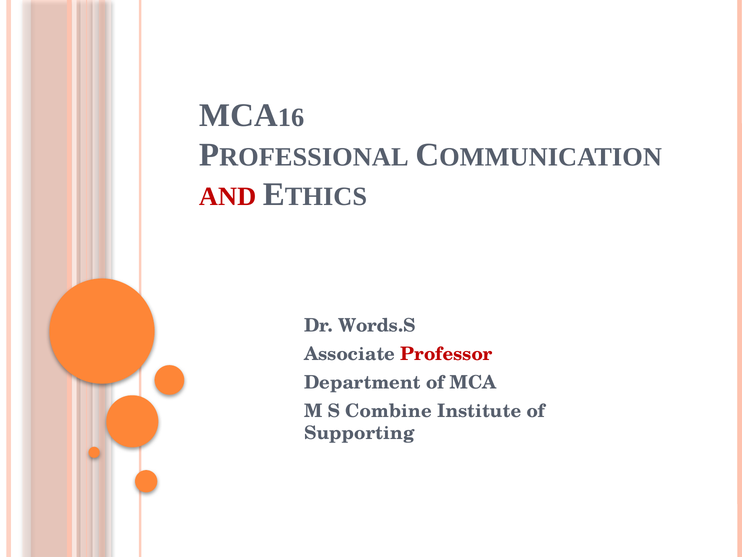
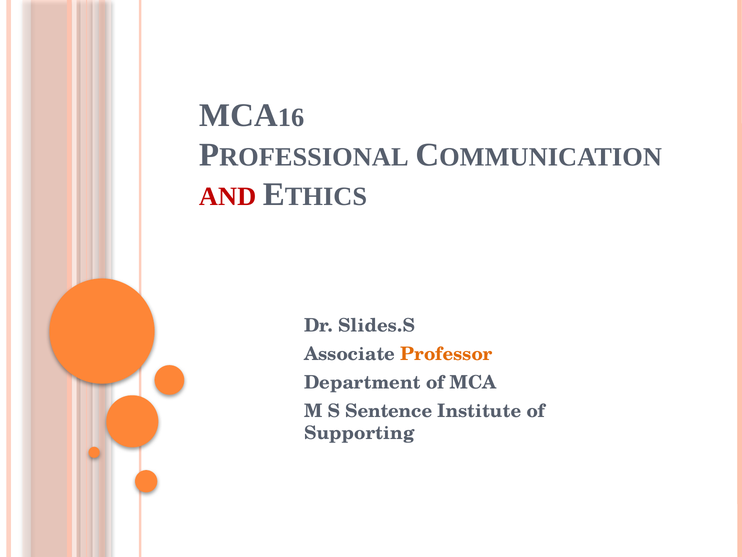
Words.S: Words.S -> Slides.S
Professor colour: red -> orange
Combine: Combine -> Sentence
